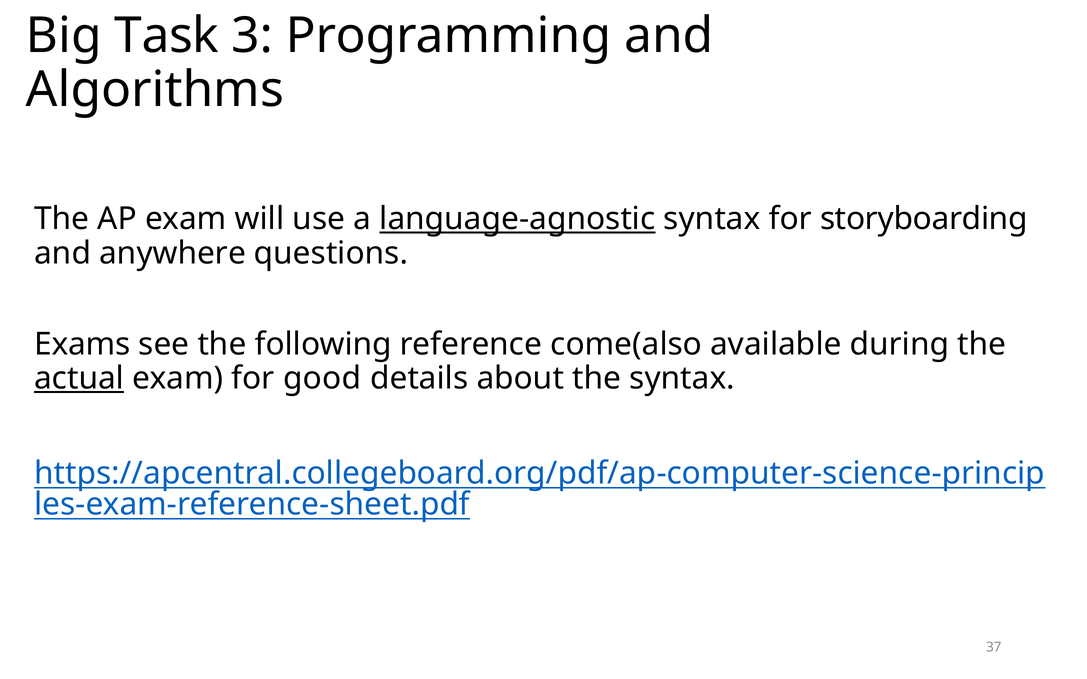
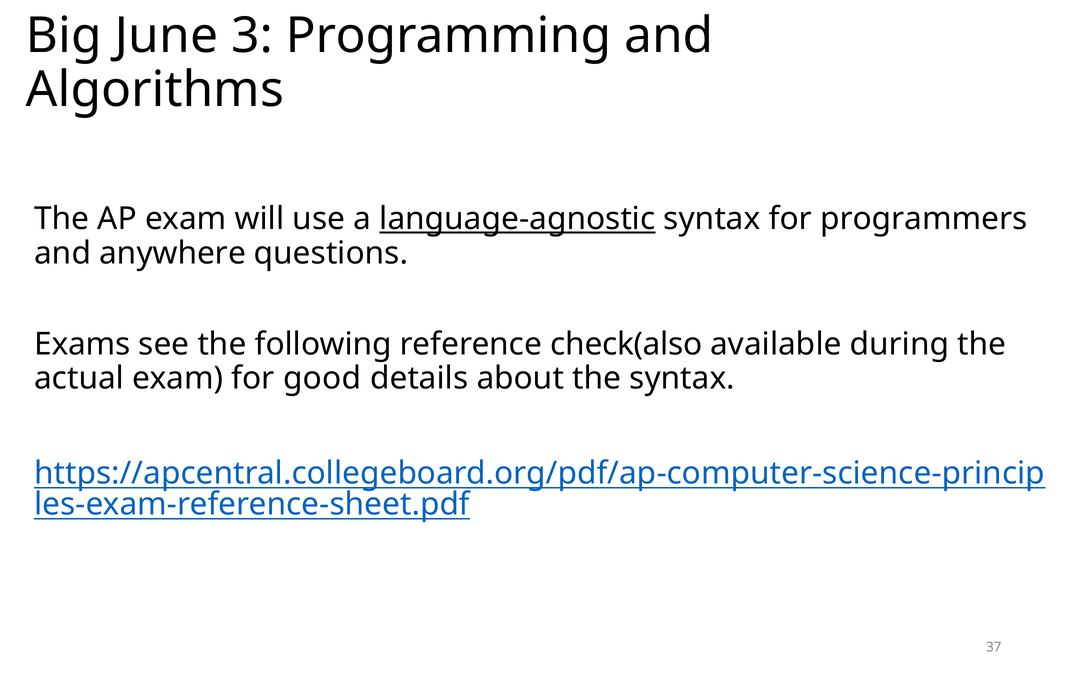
Task: Task -> June
storyboarding: storyboarding -> programmers
come(also: come(also -> check(also
actual underline: present -> none
